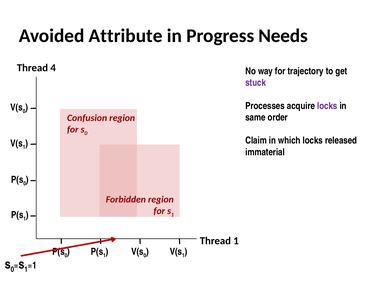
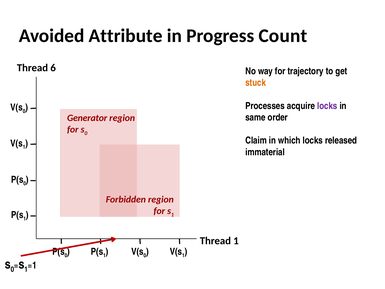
Needs: Needs -> Count
4: 4 -> 6
stuck colour: purple -> orange
Confusion: Confusion -> Generator
